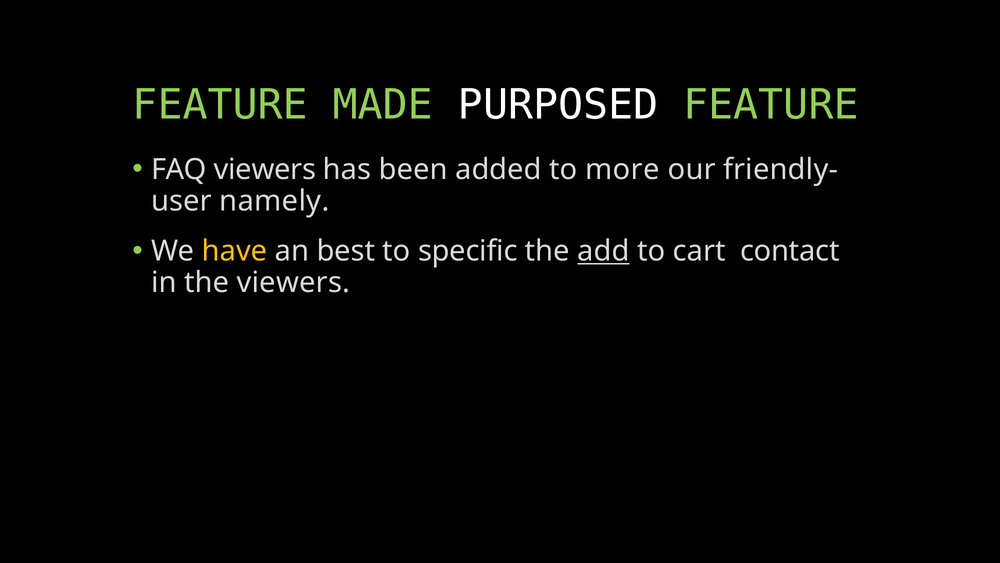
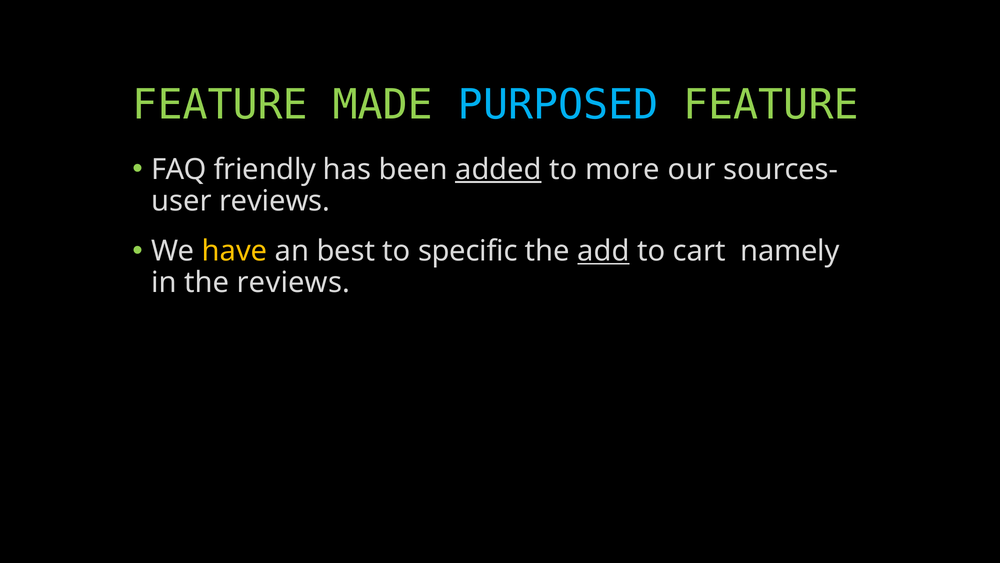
PURPOSED colour: white -> light blue
FAQ viewers: viewers -> friendly
added underline: none -> present
friendly-: friendly- -> sources-
user namely: namely -> reviews
contact: contact -> namely
the viewers: viewers -> reviews
